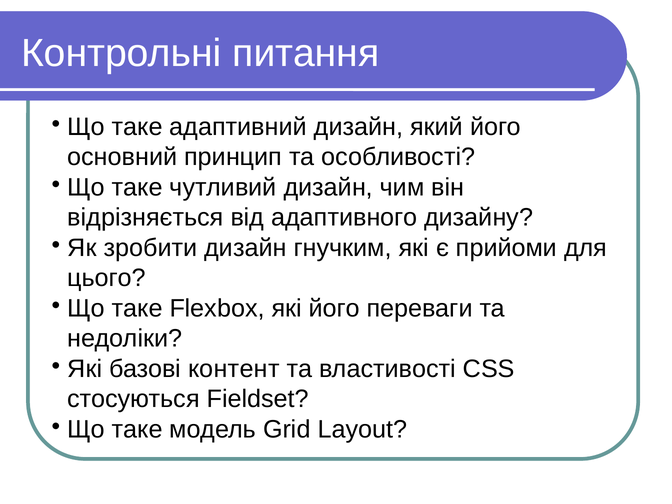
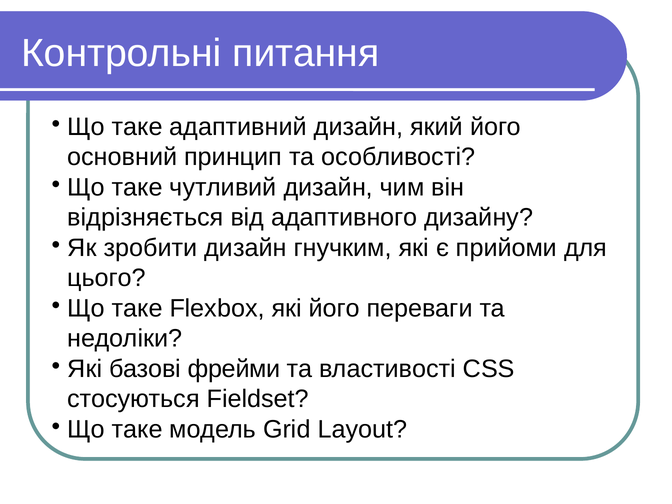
контент: контент -> фрейми
